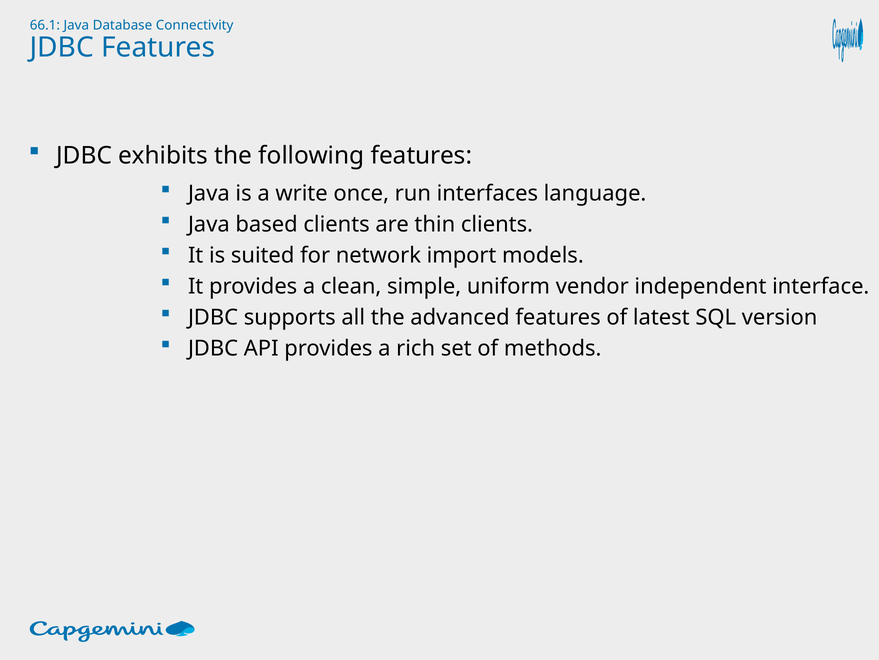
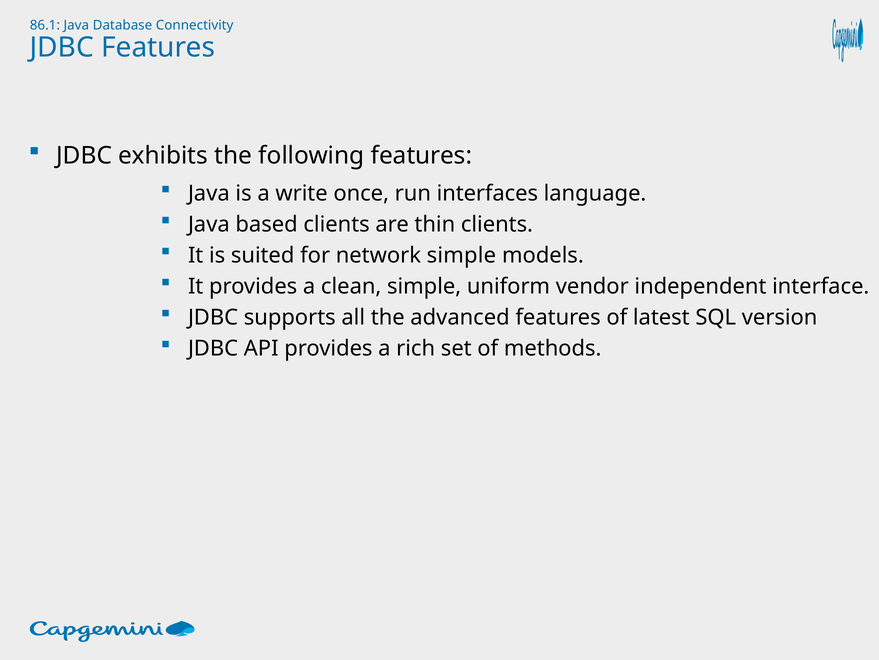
66.1: 66.1 -> 86.1
network import: import -> simple
